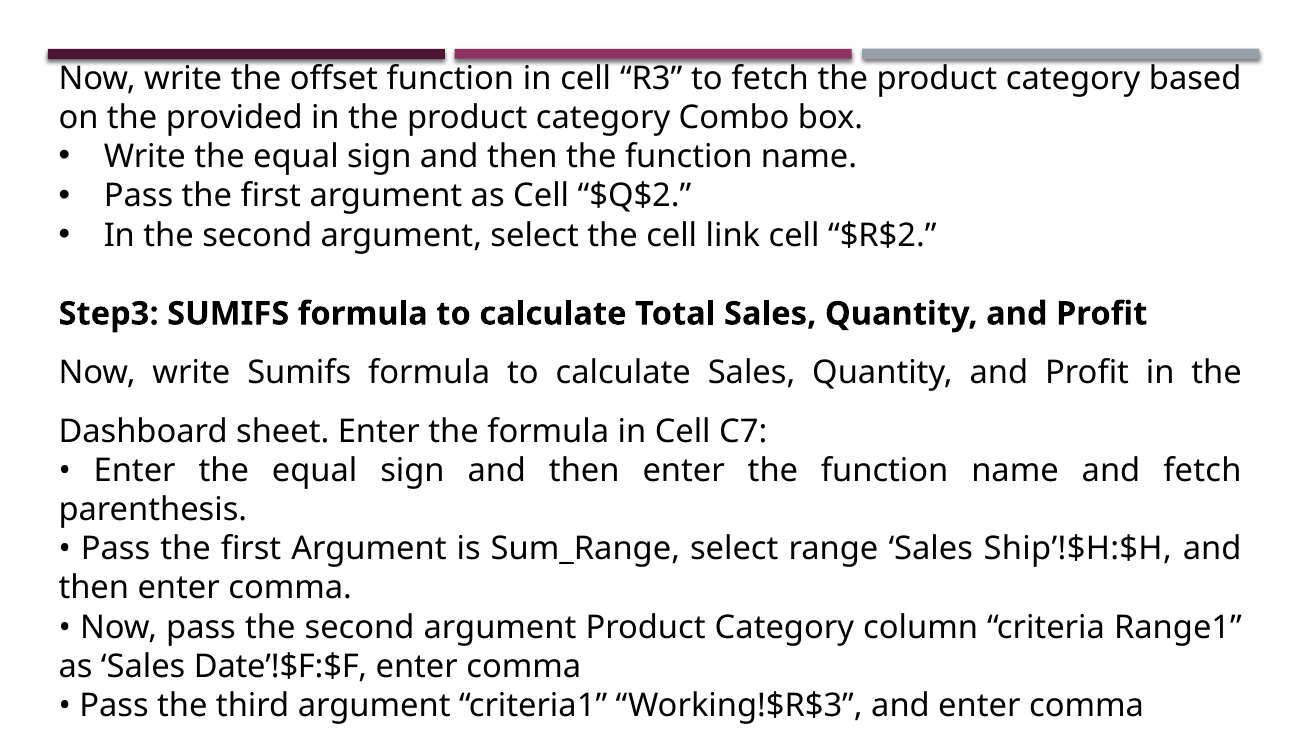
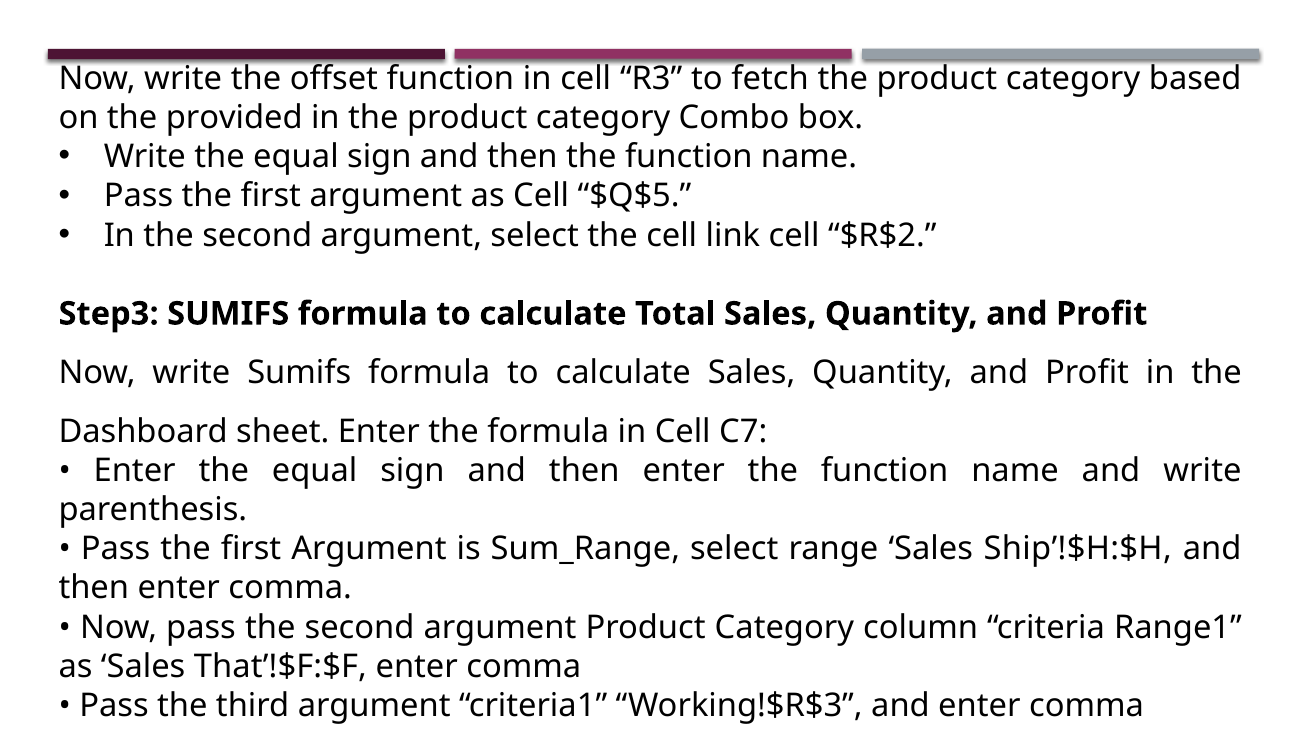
$Q$2: $Q$2 -> $Q$5
and fetch: fetch -> write
Date’!$F:$F: Date’!$F:$F -> That’!$F:$F
